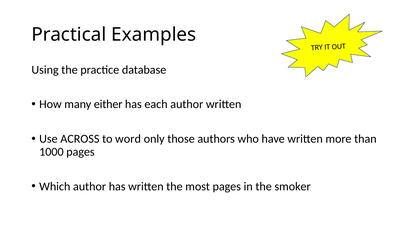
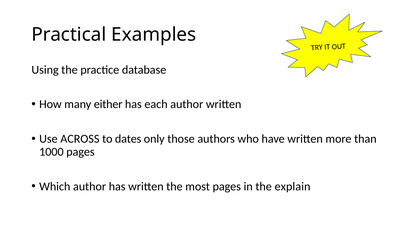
word: word -> dates
smoker: smoker -> explain
